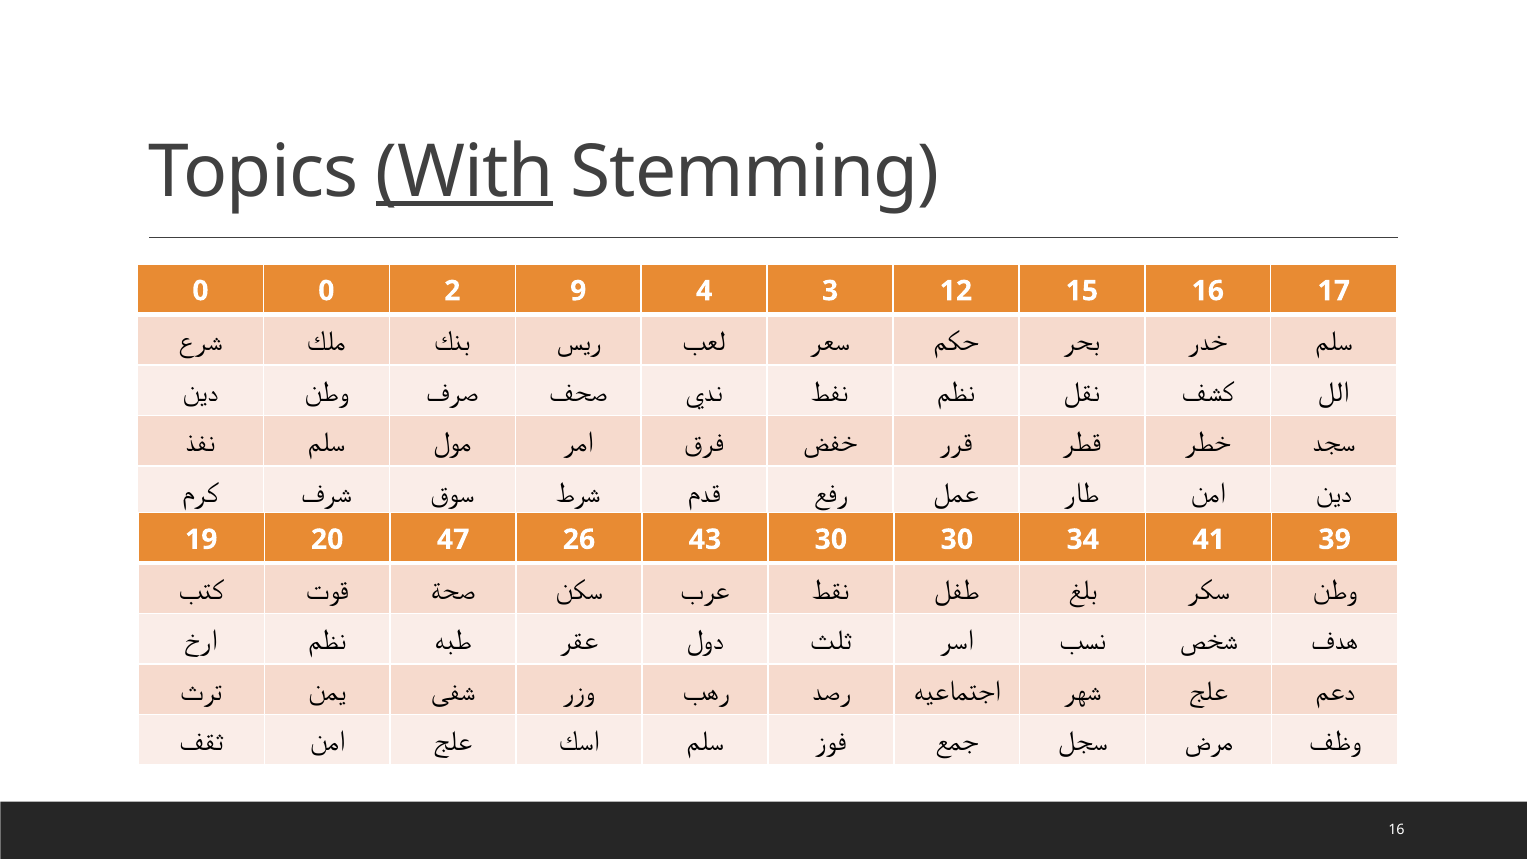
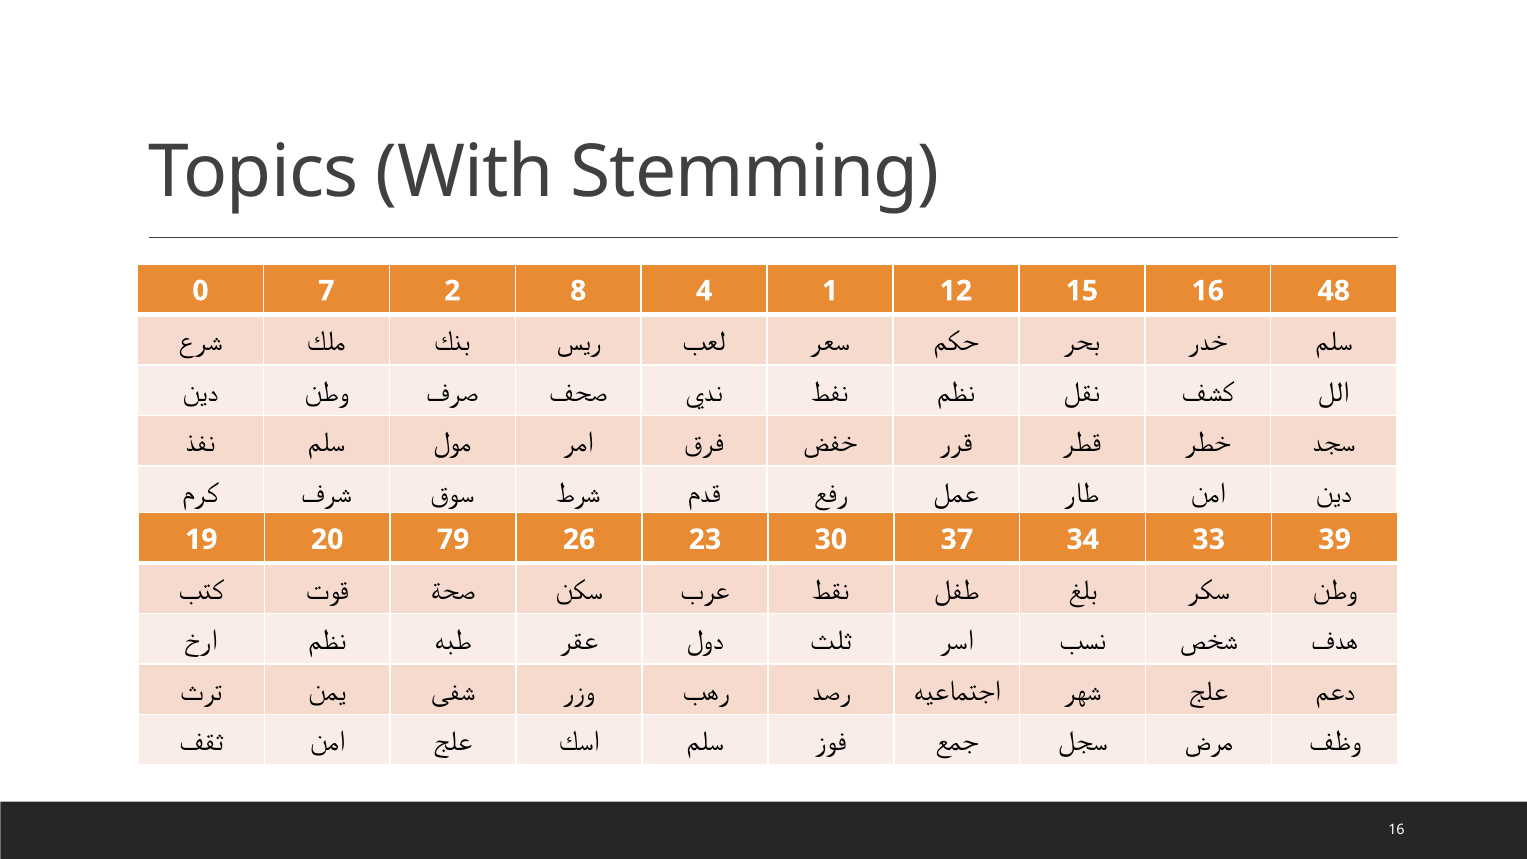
With underline: present -> none
0 0: 0 -> 7
9: 9 -> 8
3: 3 -> 1
17: 17 -> 48
47: 47 -> 79
43: 43 -> 23
30 30: 30 -> 37
41: 41 -> 33
